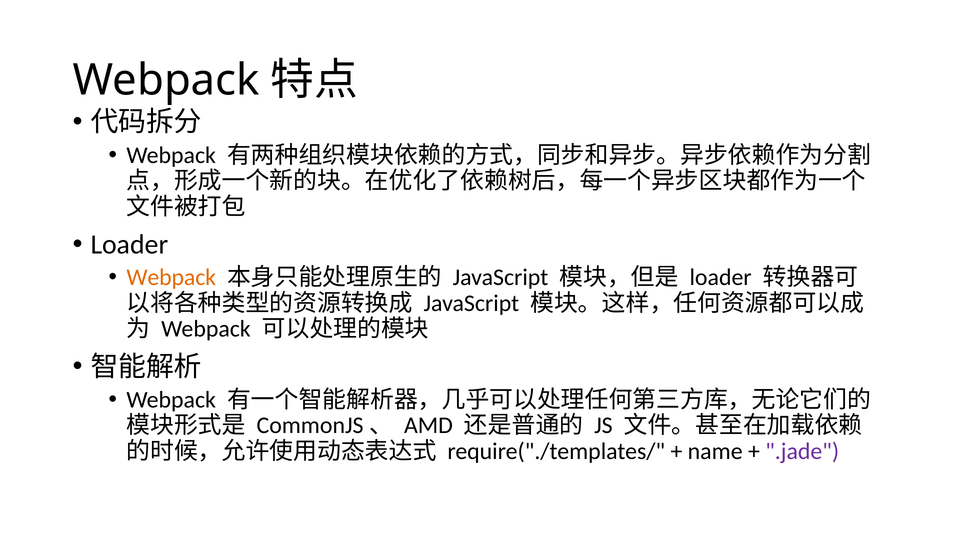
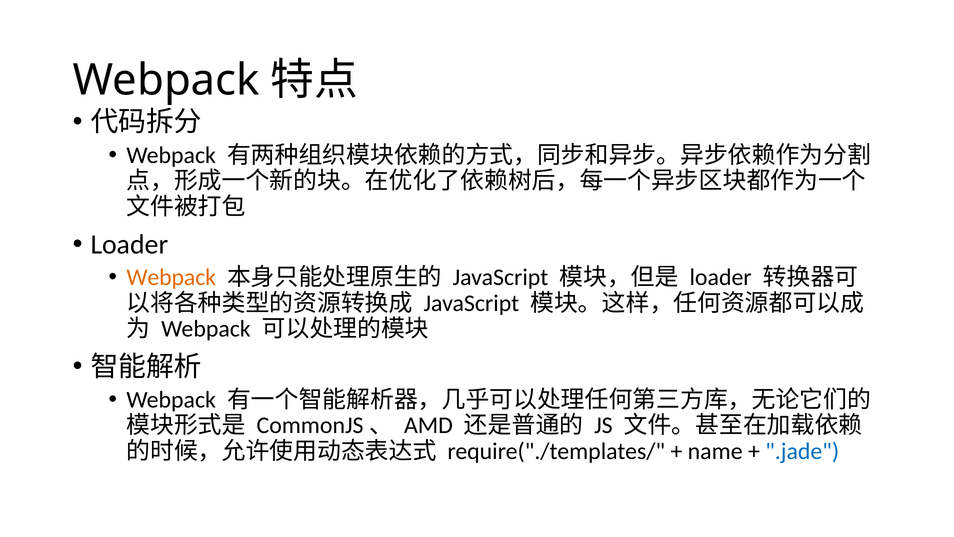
.jade colour: purple -> blue
